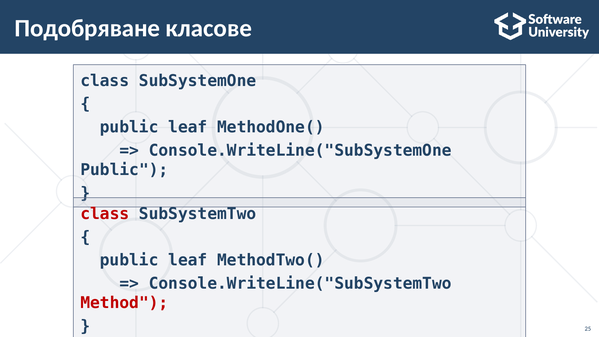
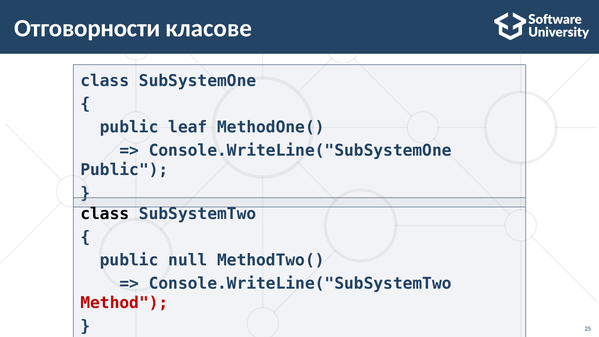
Подобряване: Подобряване -> Отговорности
class at (105, 214) colour: red -> black
leaf at (188, 260): leaf -> null
